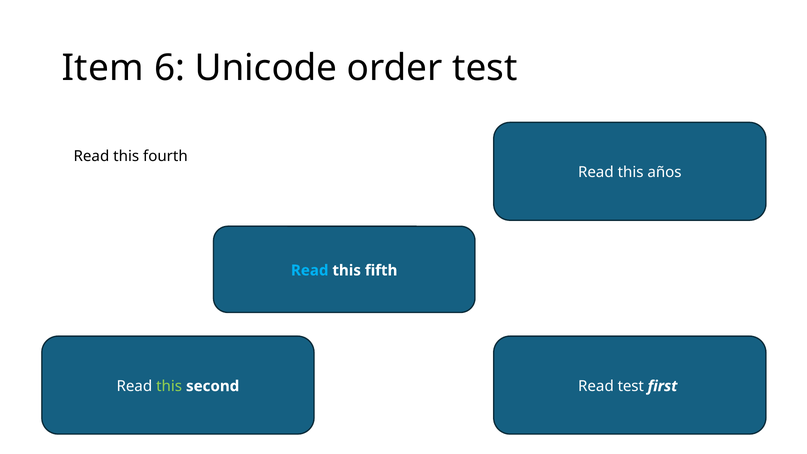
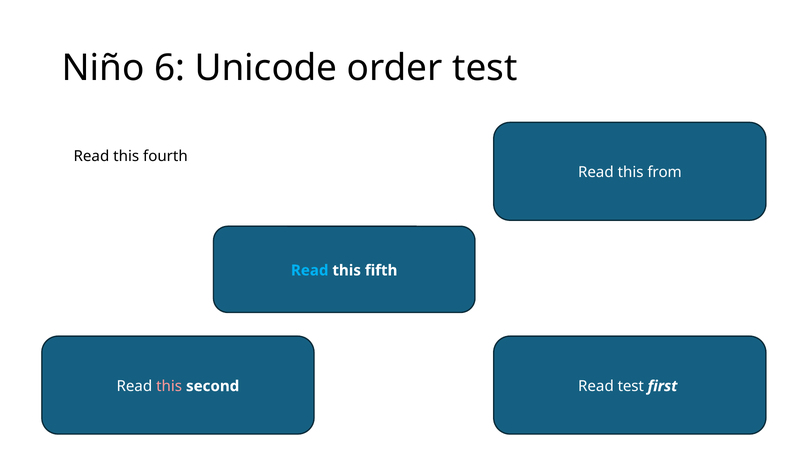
Item: Item -> Niño
años: años -> from
this at (169, 386) colour: light green -> pink
